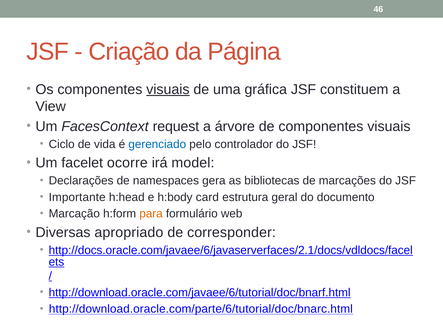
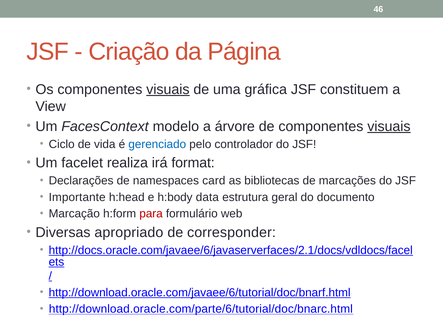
request: request -> modelo
visuais at (389, 126) underline: none -> present
ocorre: ocorre -> realiza
model: model -> format
gera: gera -> card
card: card -> data
para colour: orange -> red
